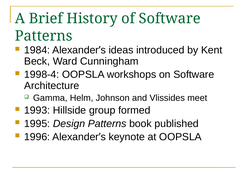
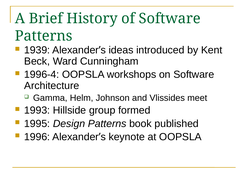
1984: 1984 -> 1939
1998-4: 1998-4 -> 1996-4
